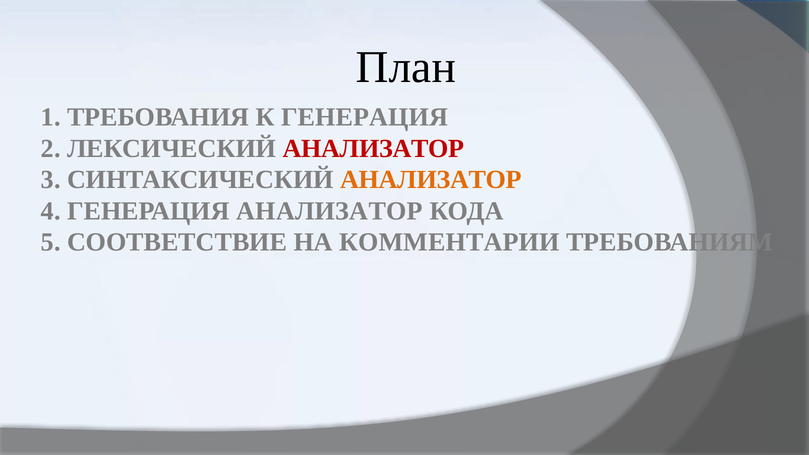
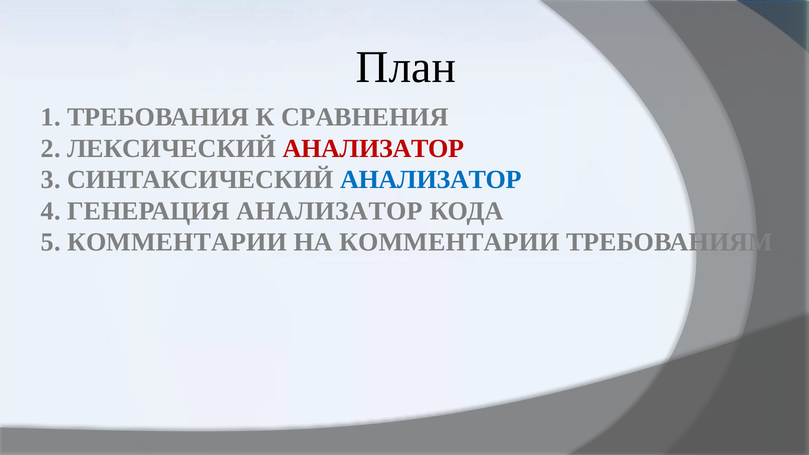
К ГЕНЕРАЦИЯ: ГЕНЕРАЦИЯ -> СРАВНЕНИЯ
АНАЛИЗАТОР at (431, 180) colour: orange -> blue
5 СООТВЕТСТВИЕ: СООТВЕТСТВИЕ -> КОММЕНТАРИИ
